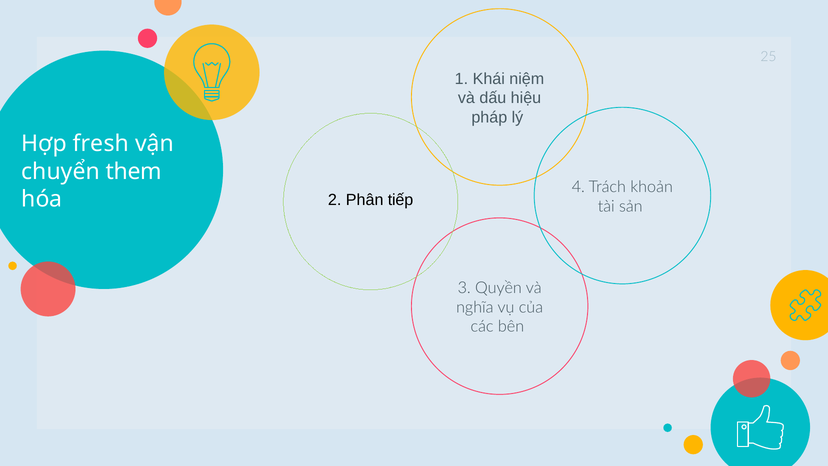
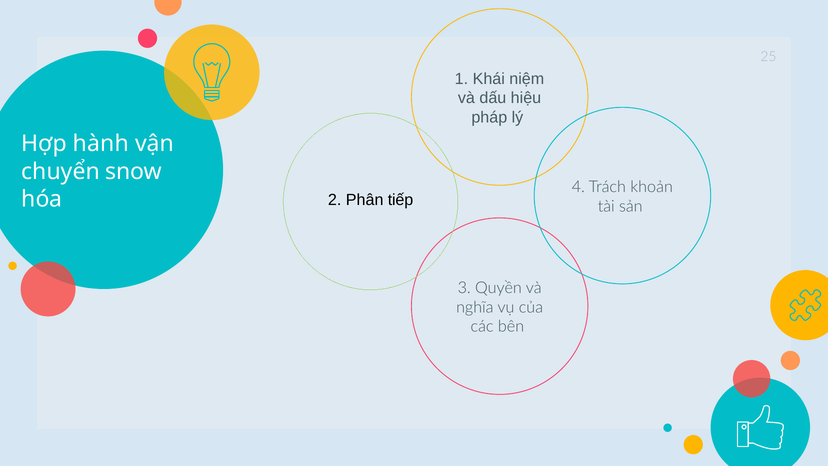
fresh: fresh -> hành
them: them -> snow
